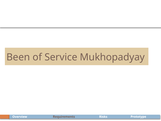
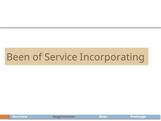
Mukhopadyay: Mukhopadyay -> Incorporating
